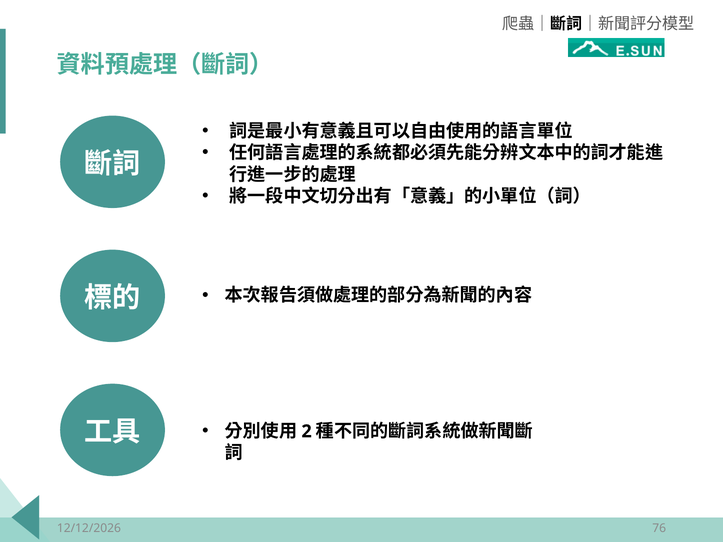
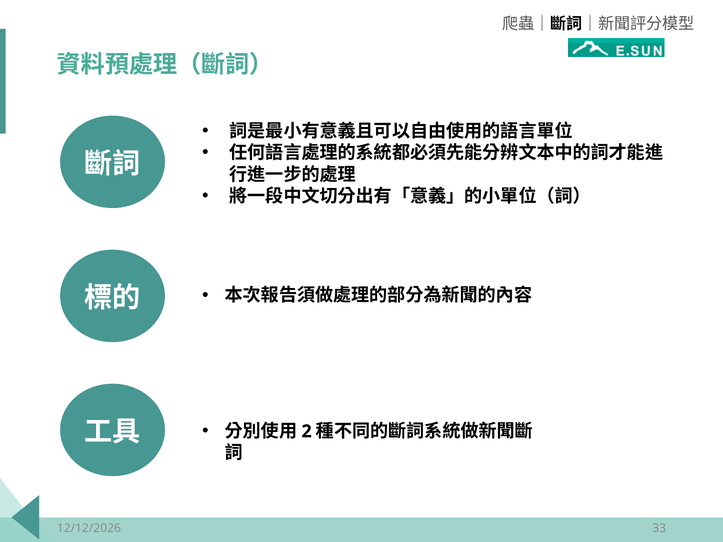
76: 76 -> 33
